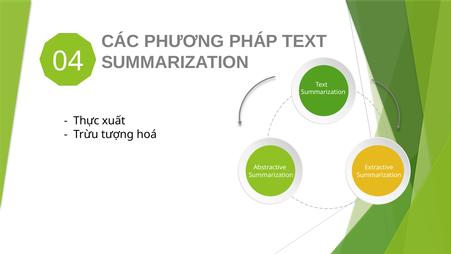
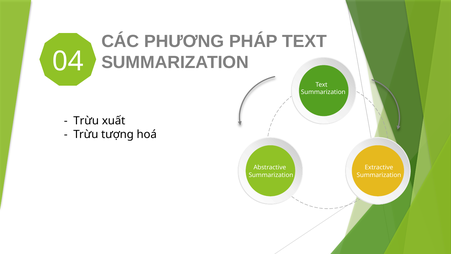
Thực at (86, 121): Thực -> Trừu
